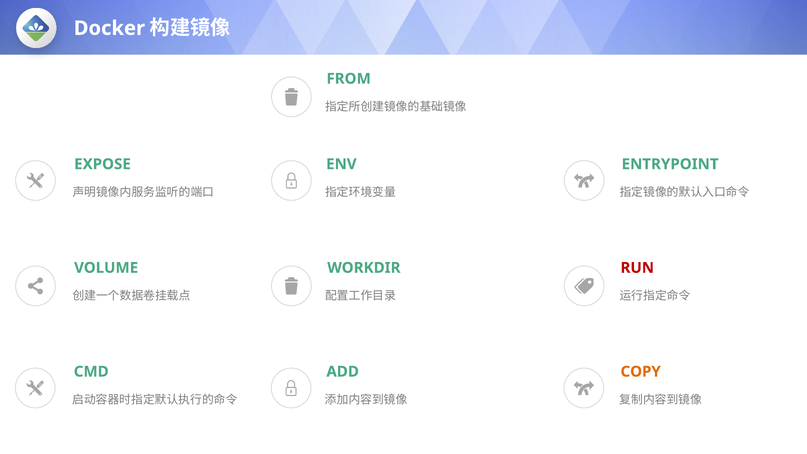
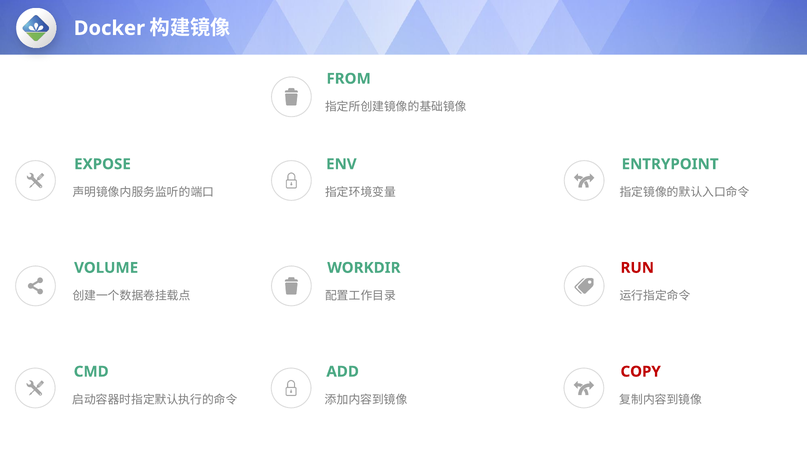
COPY colour: orange -> red
